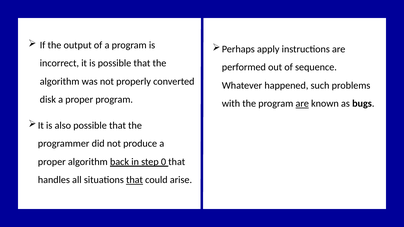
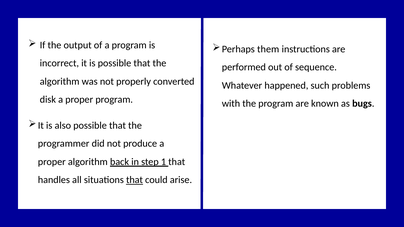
apply: apply -> them
are at (302, 104) underline: present -> none
0: 0 -> 1
